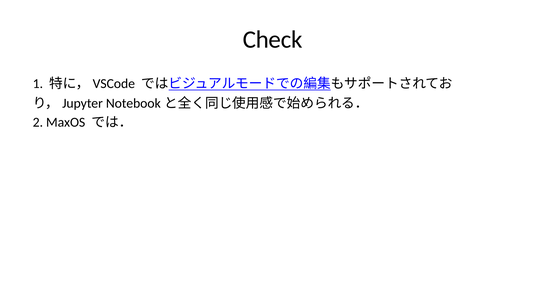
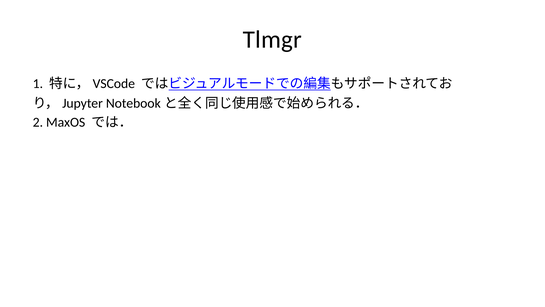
Check: Check -> Tlmgr
